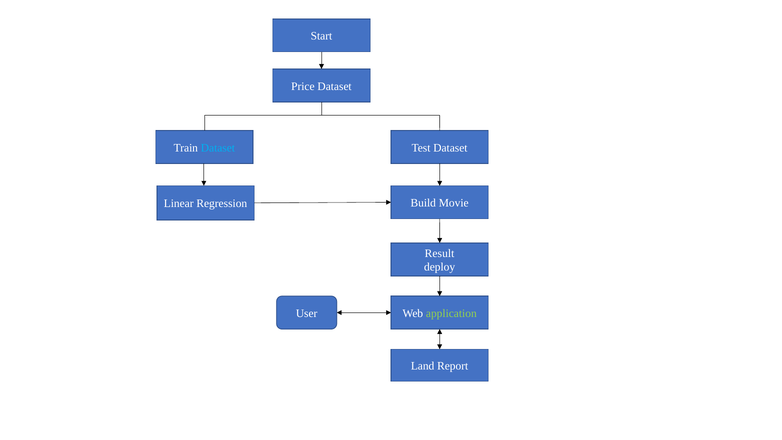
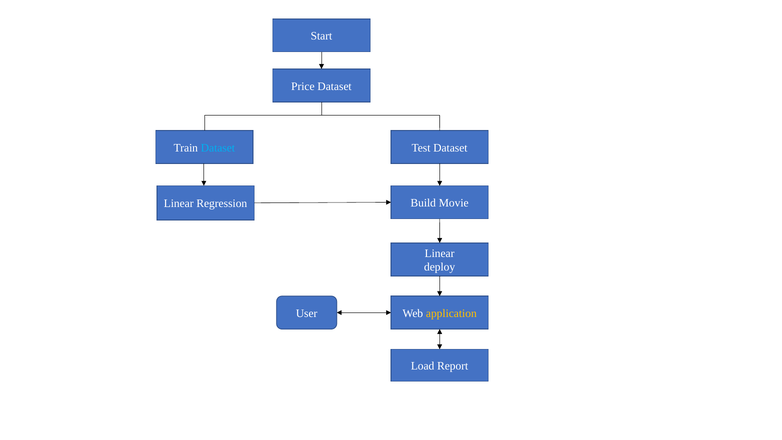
Result at (440, 253): Result -> Linear
application colour: light green -> yellow
Land: Land -> Load
